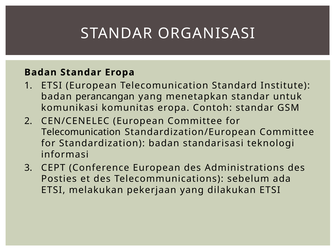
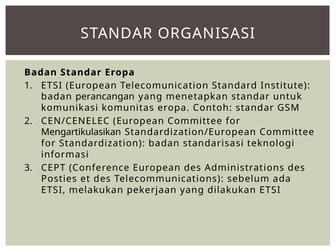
Telecomunication at (81, 132): Telecomunication -> Mengartikulasikan
